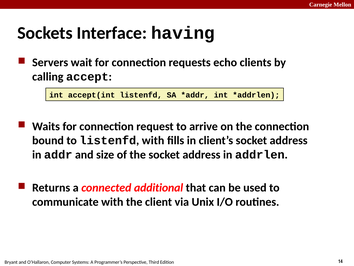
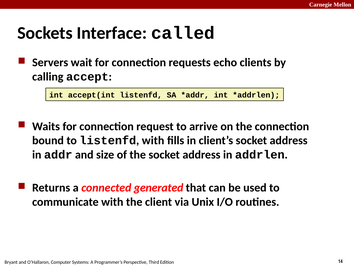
having: having -> called
additional: additional -> generated
